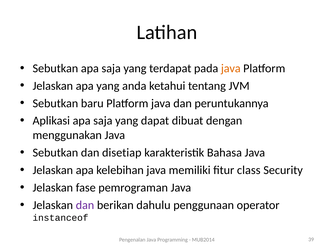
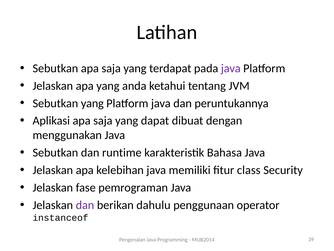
java at (231, 68) colour: orange -> purple
Sebutkan baru: baru -> yang
disetiap: disetiap -> runtime
